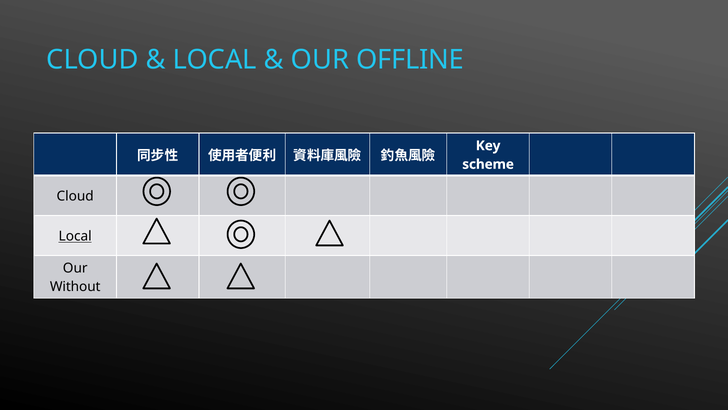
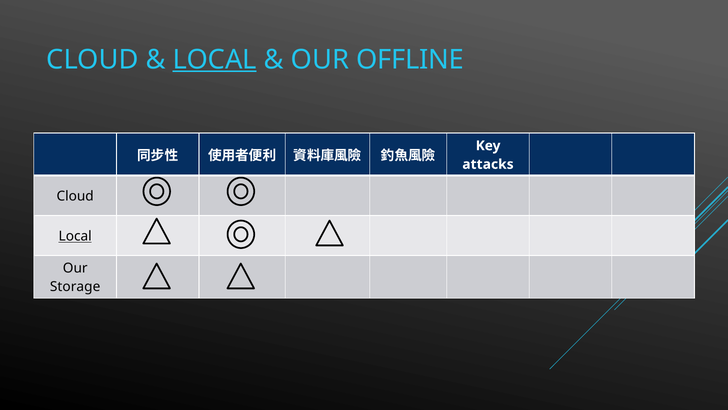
LOCAL at (215, 59) underline: none -> present
scheme: scheme -> attacks
Without: Without -> Storage
